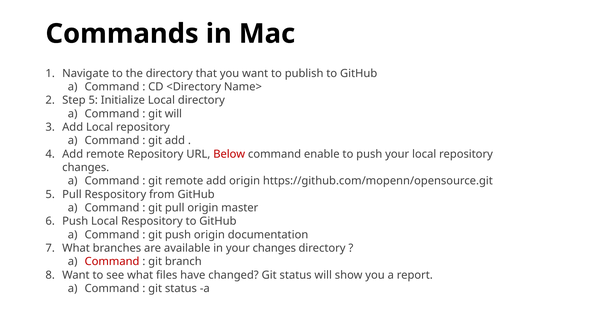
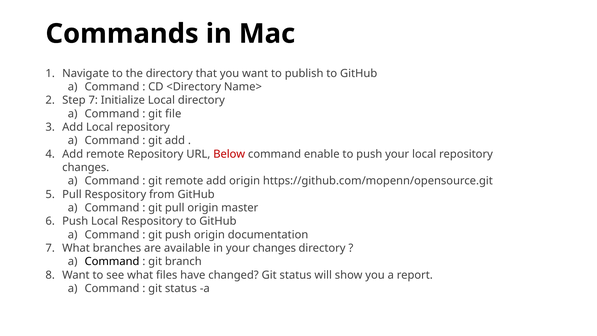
Step 5: 5 -> 7
git will: will -> file
Command at (112, 261) colour: red -> black
